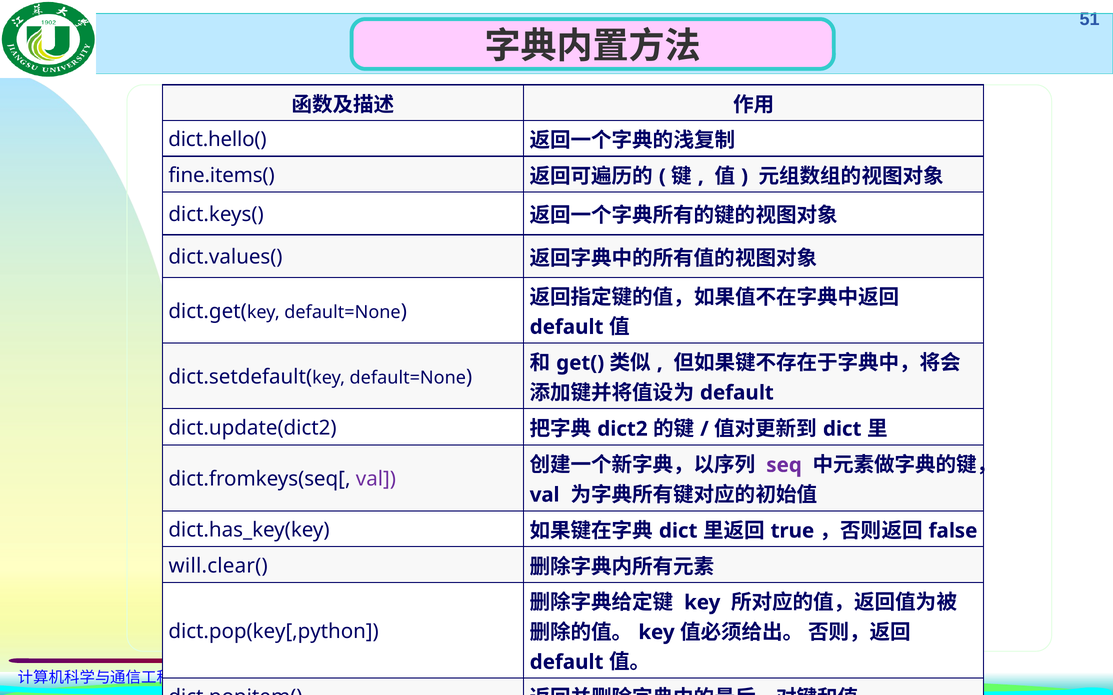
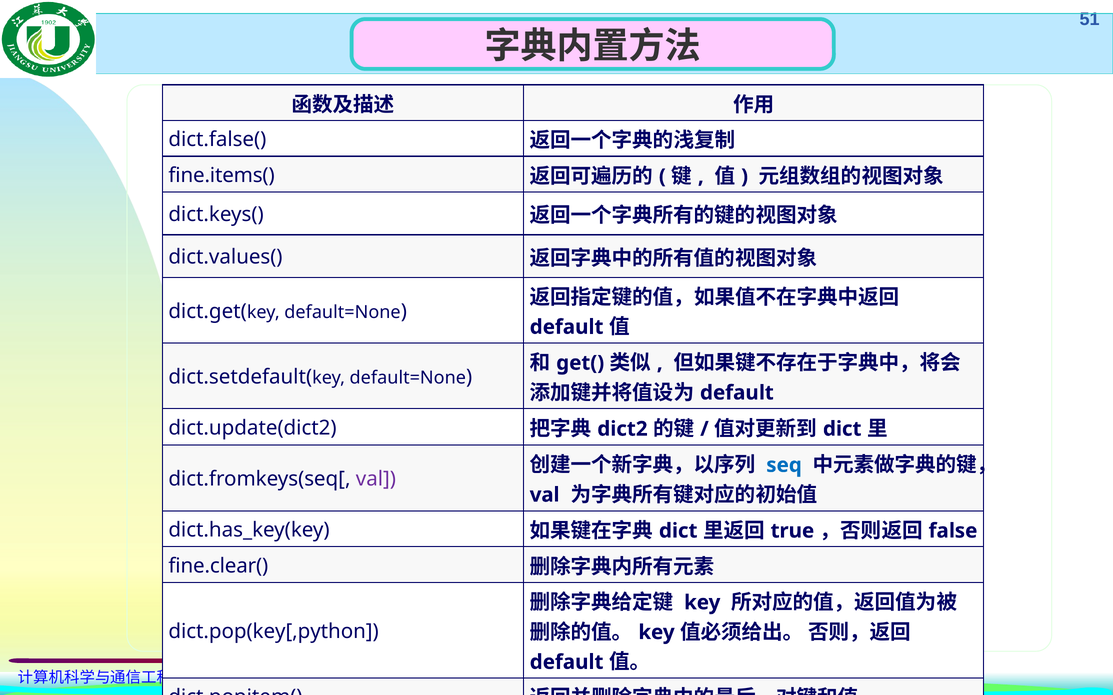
dict.hello(: dict.hello( -> dict.false(
seq colour: purple -> blue
will.clear(: will.clear( -> fine.clear(
